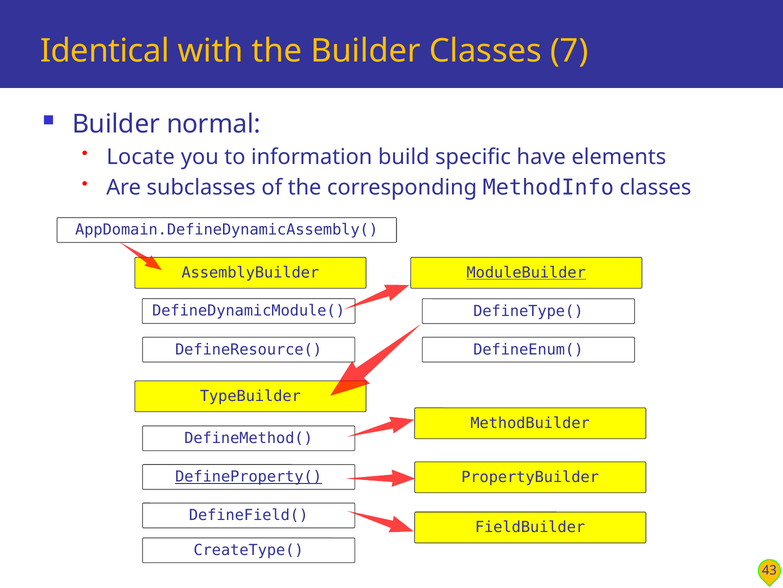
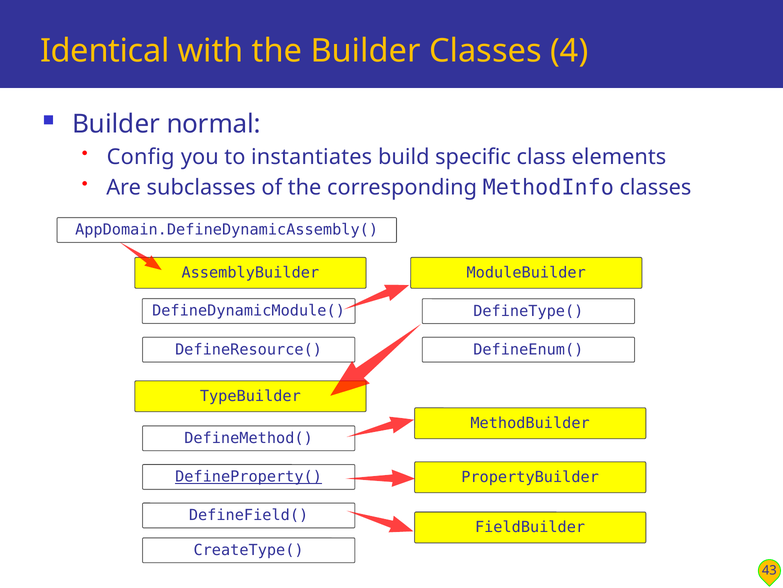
7: 7 -> 4
Locate: Locate -> Config
information: information -> instantiates
have: have -> class
ModuleBuilder underline: present -> none
